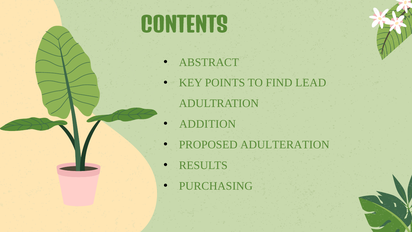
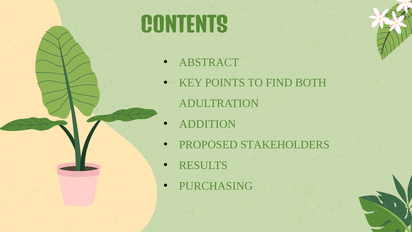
LEAD: LEAD -> BOTH
ADULTERATION: ADULTERATION -> STAKEHOLDERS
